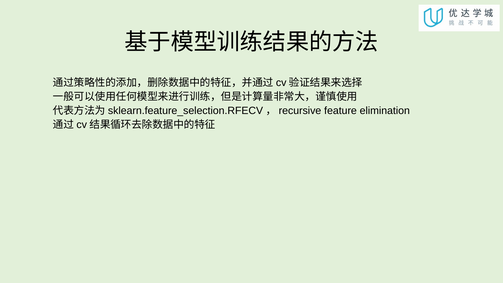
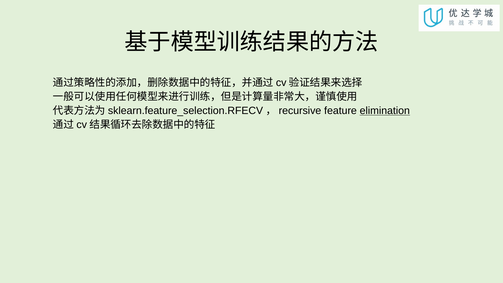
elimination underline: none -> present
